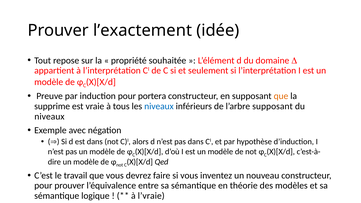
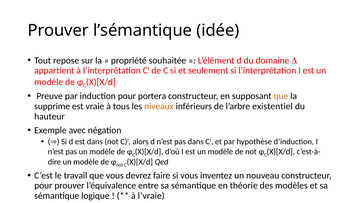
l’exactement: l’exactement -> l’sémantique
niveaux at (159, 106) colour: blue -> orange
l’arbre supposant: supposant -> existentiel
niveaux at (49, 116): niveaux -> hauteur
